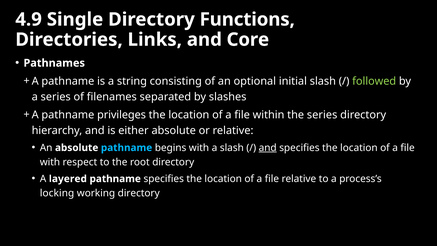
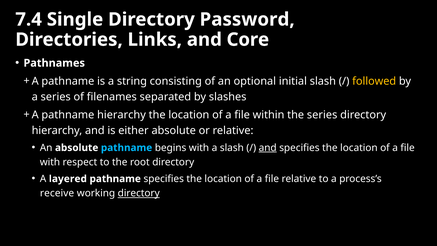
4.9: 4.9 -> 7.4
Functions: Functions -> Password
followed colour: light green -> yellow
pathname privileges: privileges -> hierarchy
locking: locking -> receive
directory at (139, 193) underline: none -> present
